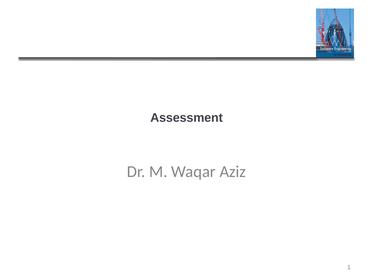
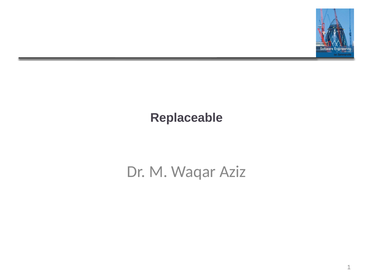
Assessment: Assessment -> Replaceable
